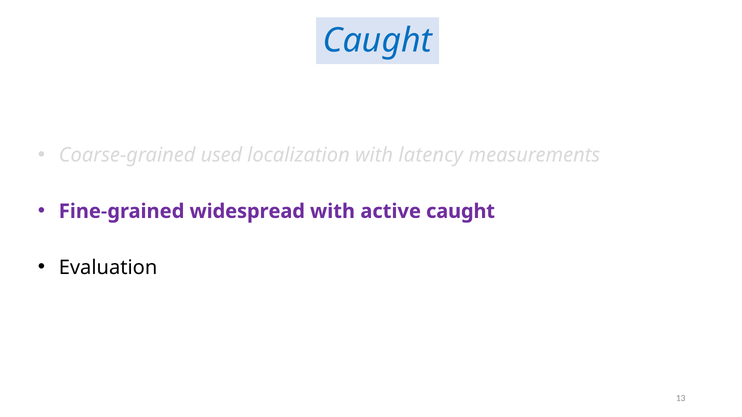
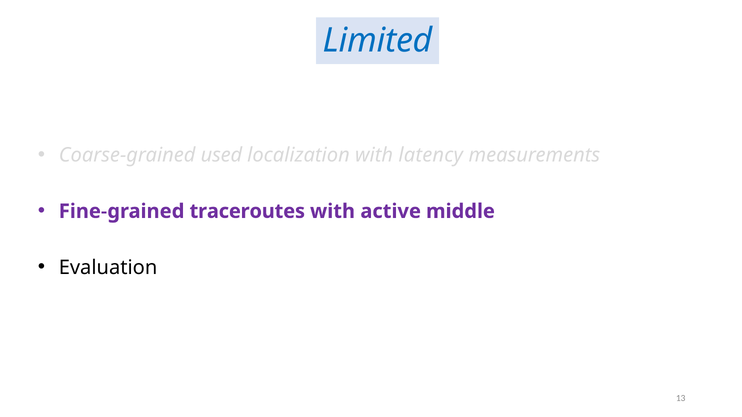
Caught at (377, 41): Caught -> Limited
widespread: widespread -> traceroutes
active caught: caught -> middle
